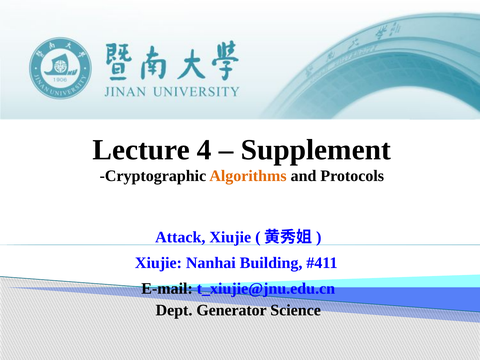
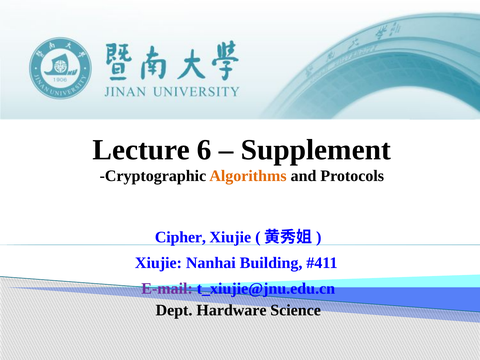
4: 4 -> 6
Attack: Attack -> Cipher
E-mail colour: black -> purple
Generator: Generator -> Hardware
